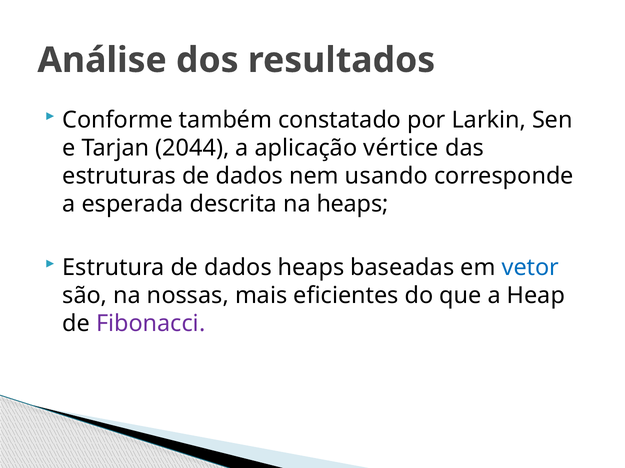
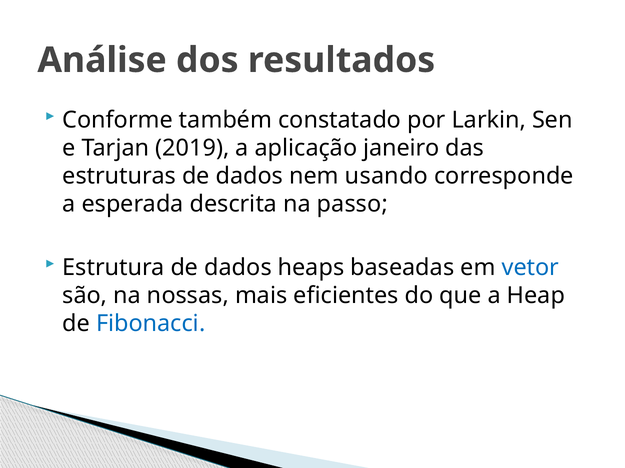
2044: 2044 -> 2019
vértice: vértice -> janeiro
na heaps: heaps -> passo
Fibonacci colour: purple -> blue
